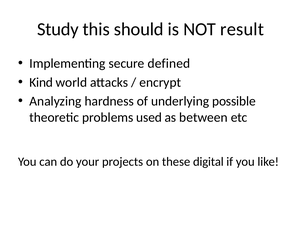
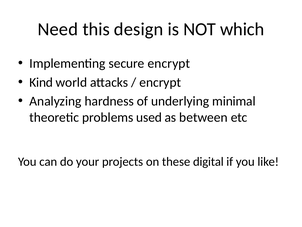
Study: Study -> Need
should: should -> design
result: result -> which
secure defined: defined -> encrypt
possible: possible -> minimal
